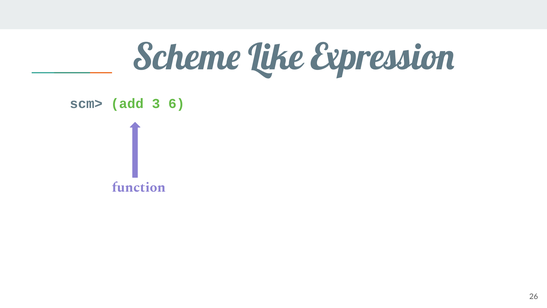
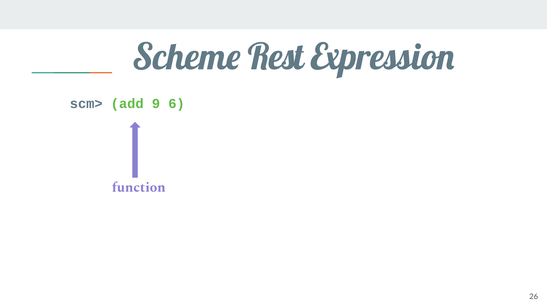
Like: Like -> Rest
3: 3 -> 9
